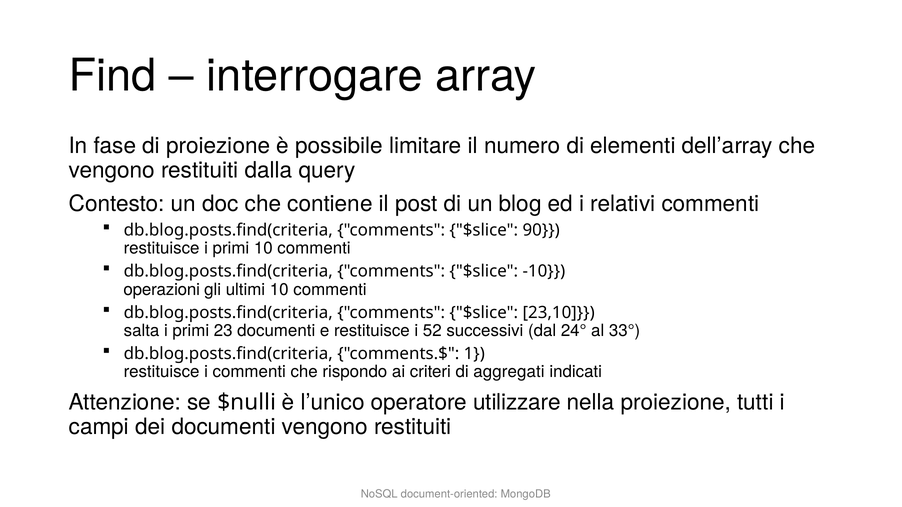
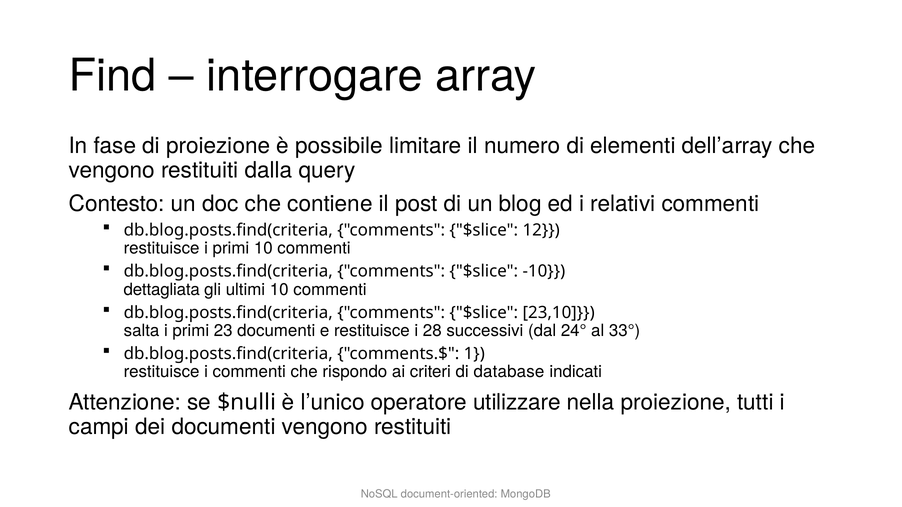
90: 90 -> 12
operazioni: operazioni -> dettagliata
52: 52 -> 28
aggregati: aggregati -> database
